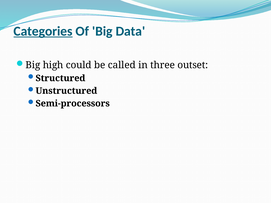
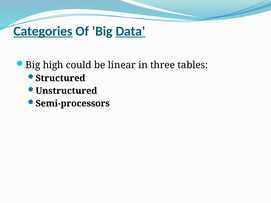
Data underline: none -> present
called: called -> linear
outset: outset -> tables
